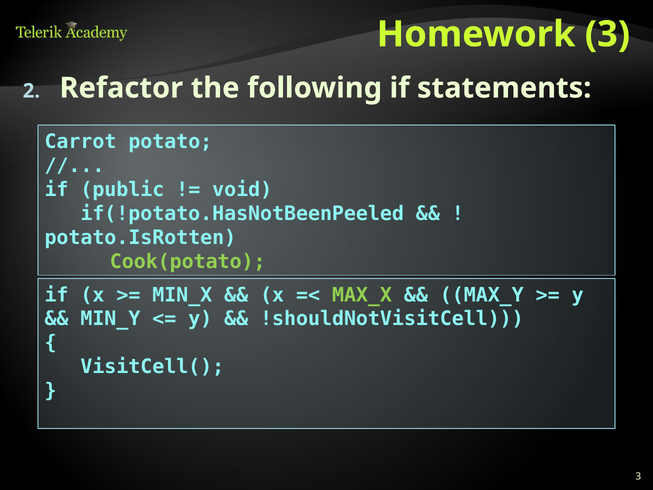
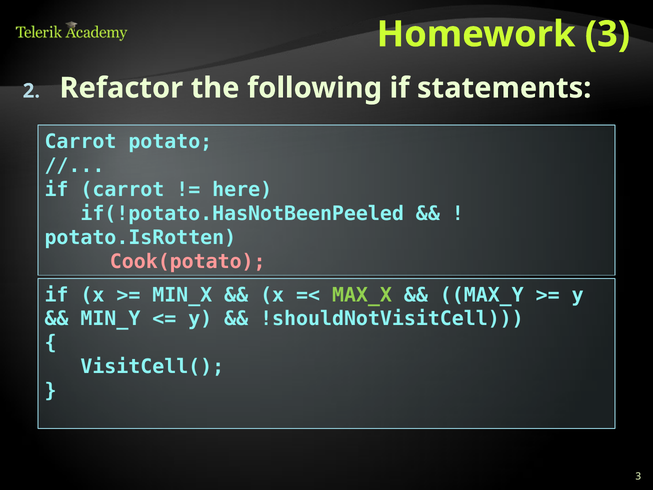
if public: public -> carrot
void: void -> here
Cook(potato colour: light green -> pink
